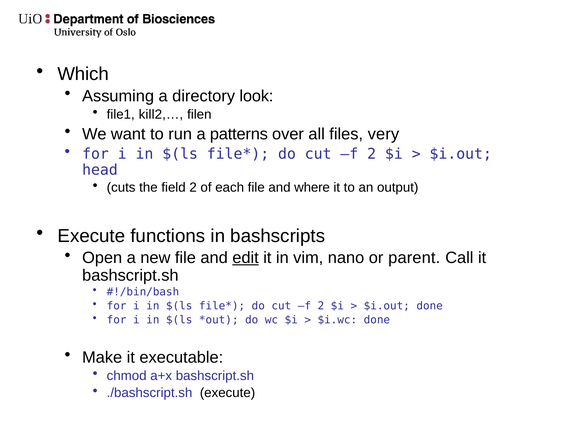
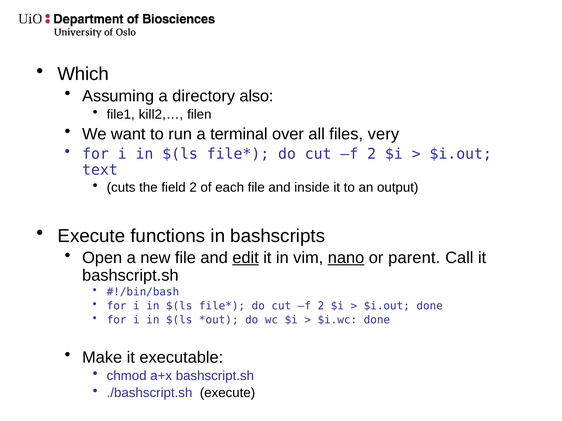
look: look -> also
patterns: patterns -> terminal
head: head -> text
where: where -> inside
nano underline: none -> present
